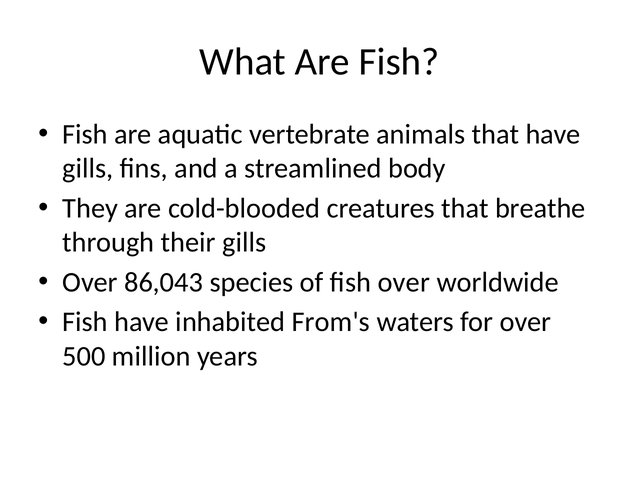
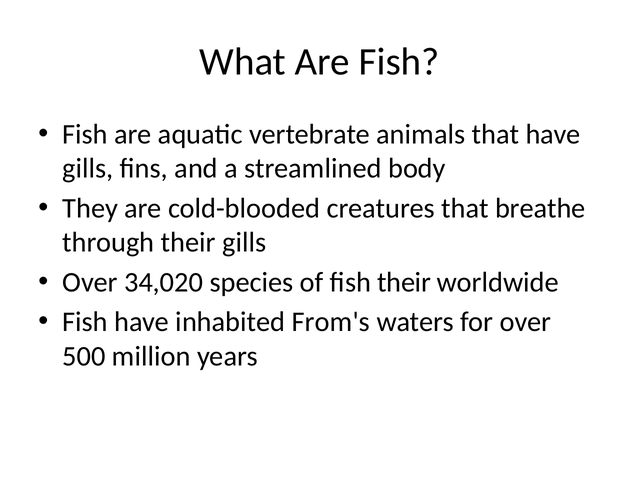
86,043: 86,043 -> 34,020
fish over: over -> their
